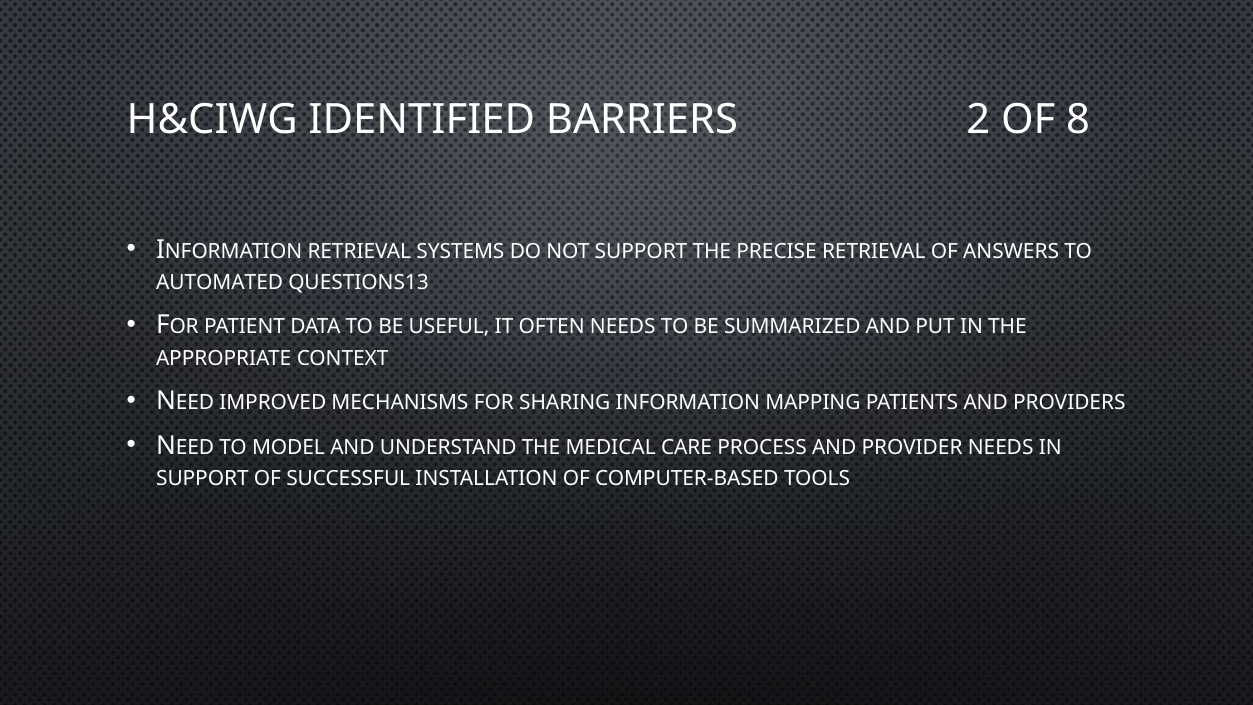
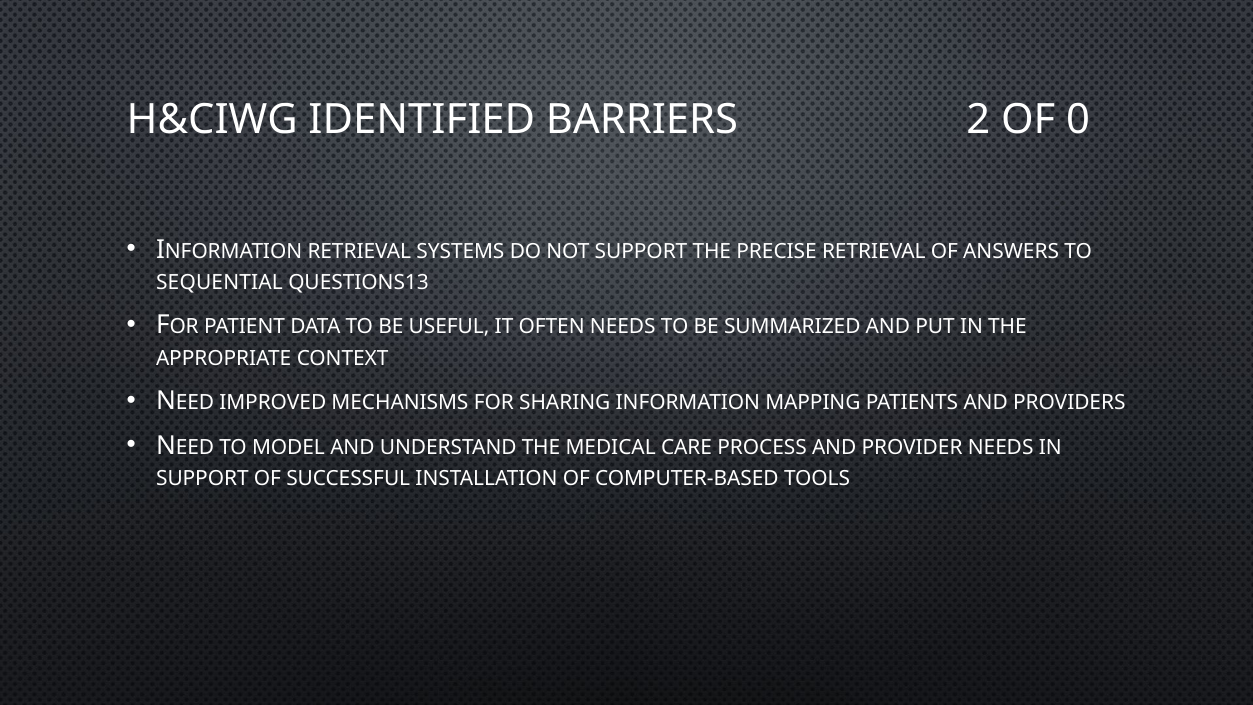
8: 8 -> 0
AUTOMATED: AUTOMATED -> SEQUENTIAL
